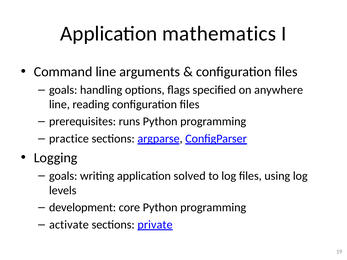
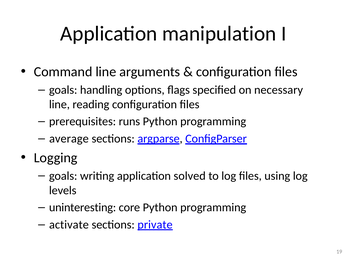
mathematics: mathematics -> manipulation
anywhere: anywhere -> necessary
practice: practice -> average
development: development -> uninteresting
